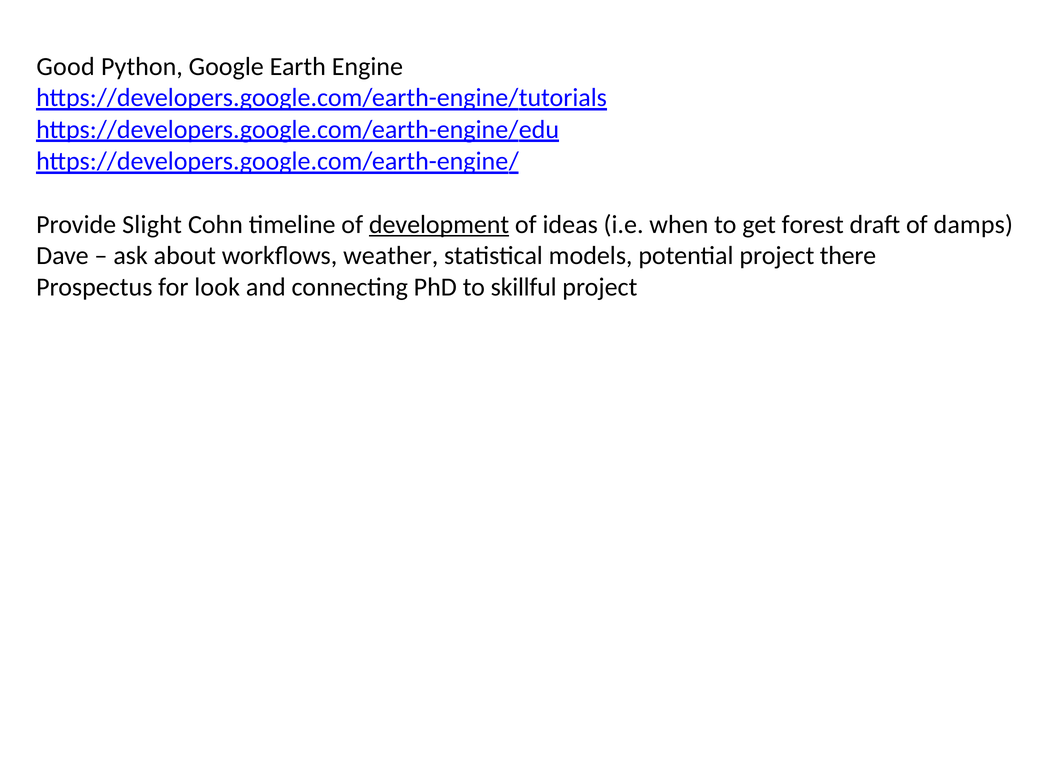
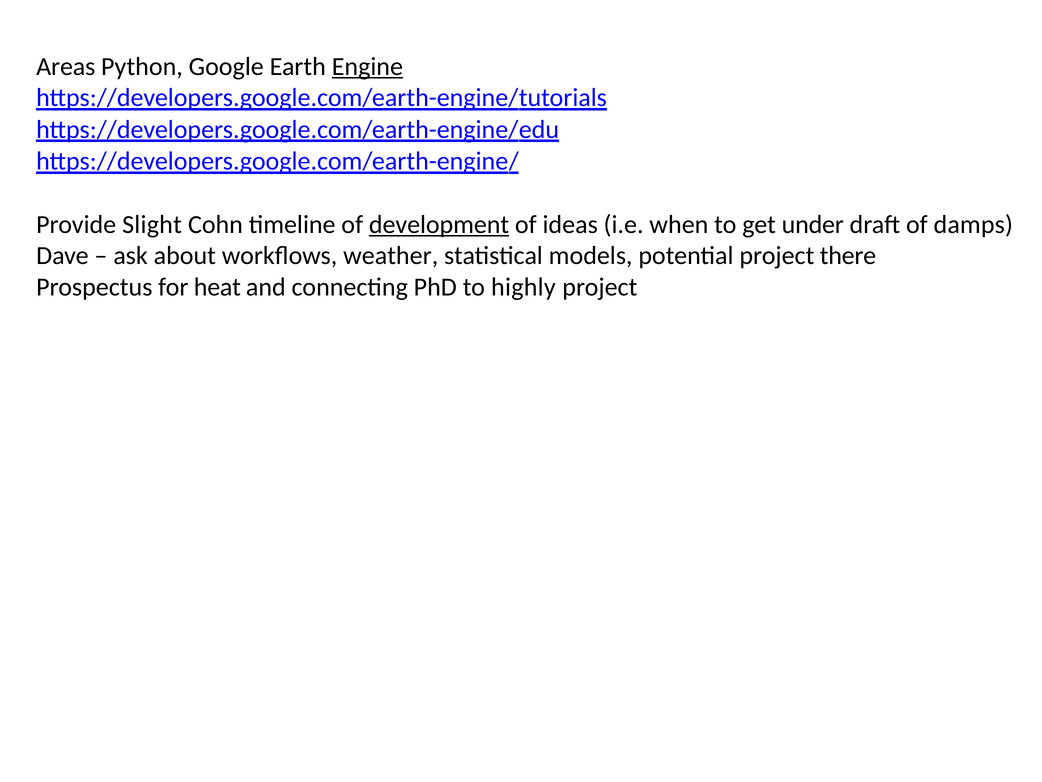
Good: Good -> Areas
Engine underline: none -> present
forest: forest -> under
look: look -> heat
skillful: skillful -> highly
